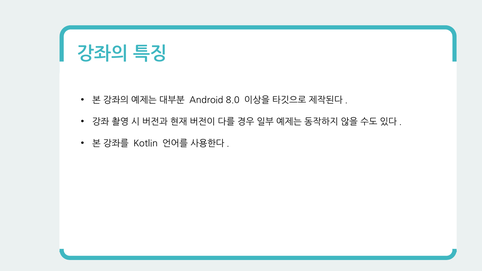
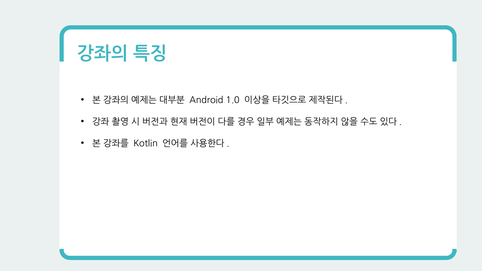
8.0: 8.0 -> 1.0
